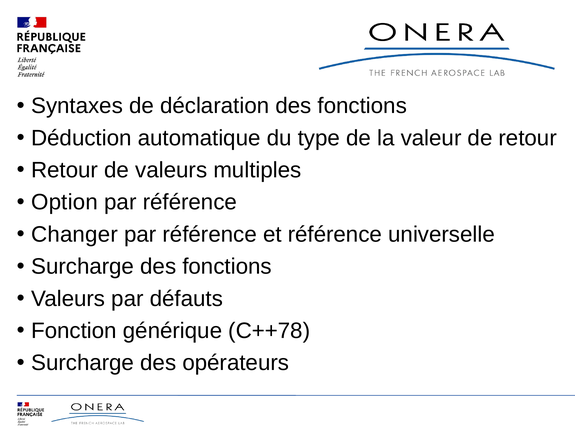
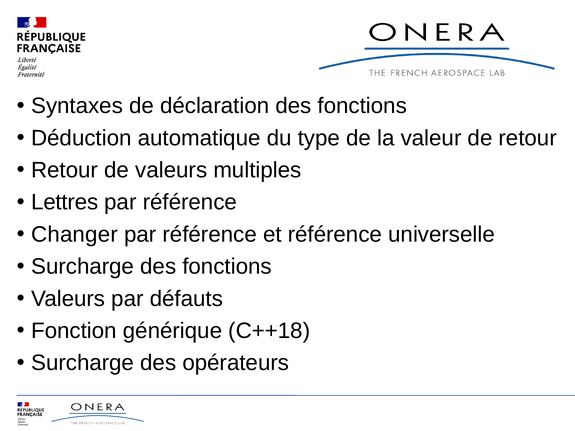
Option: Option -> Lettres
C++78: C++78 -> C++18
